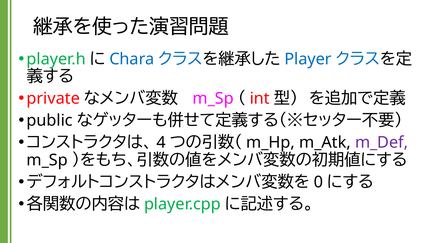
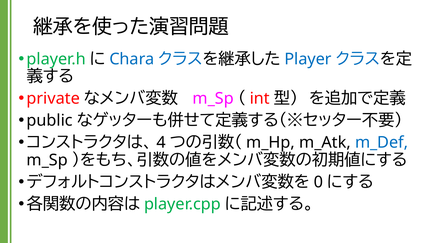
m_Def colour: purple -> blue
